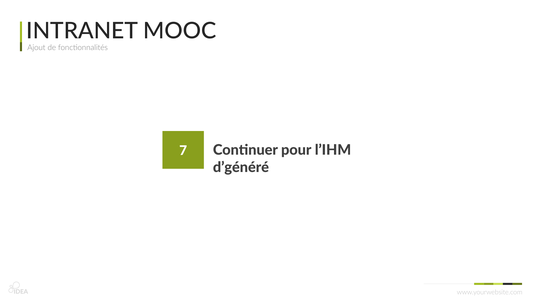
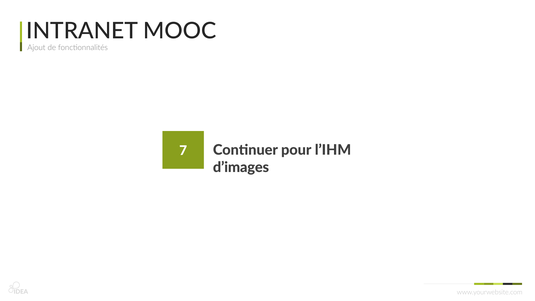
d’généré: d’généré -> d’images
